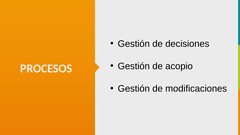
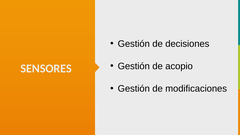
PROCESOS: PROCESOS -> SENSORES
